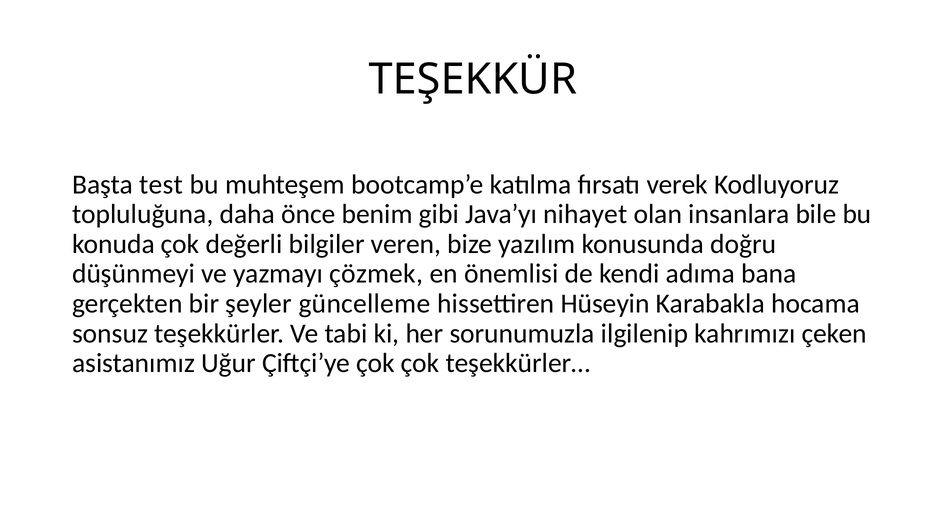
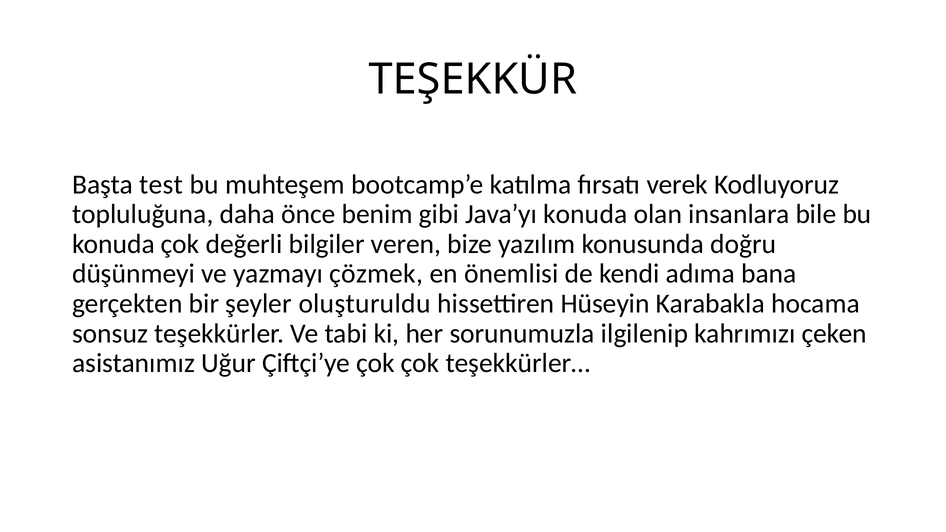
Java’yı nihayet: nihayet -> konuda
güncelleme: güncelleme -> oluşturuldu
